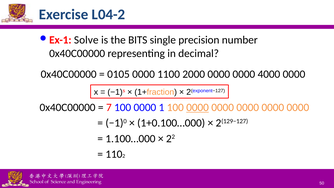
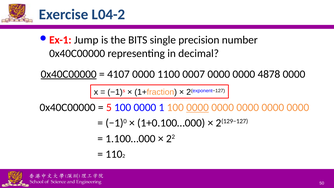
Solve: Solve -> Jump
0x40C00000 at (69, 74) underline: none -> present
0105: 0105 -> 4107
2000: 2000 -> 0007
4000: 4000 -> 4878
7: 7 -> 5
